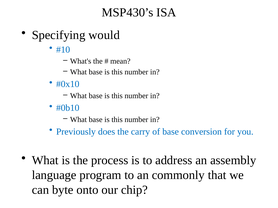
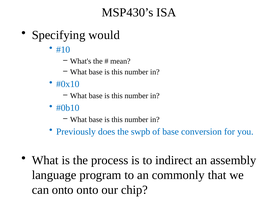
carry: carry -> swpb
address: address -> indirect
can byte: byte -> onto
